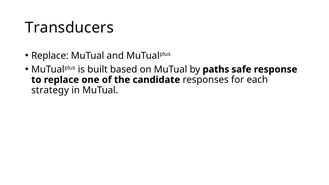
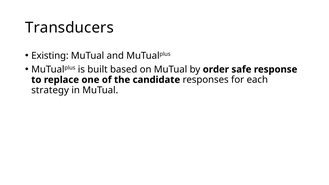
Replace at (50, 56): Replace -> Existing
paths: paths -> order
